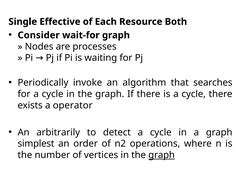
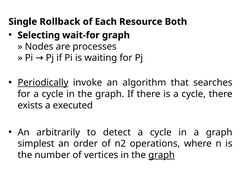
Effective: Effective -> Rollback
Consider: Consider -> Selecting
Periodically underline: none -> present
operator: operator -> executed
